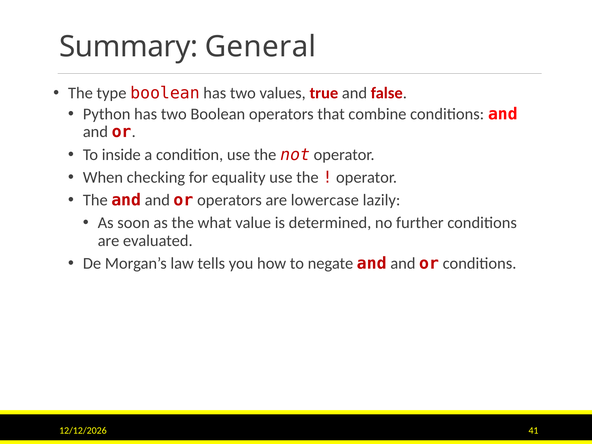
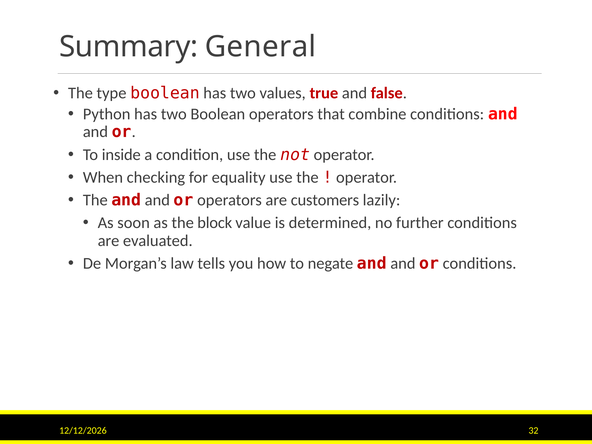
lowercase: lowercase -> customers
what: what -> block
41: 41 -> 32
